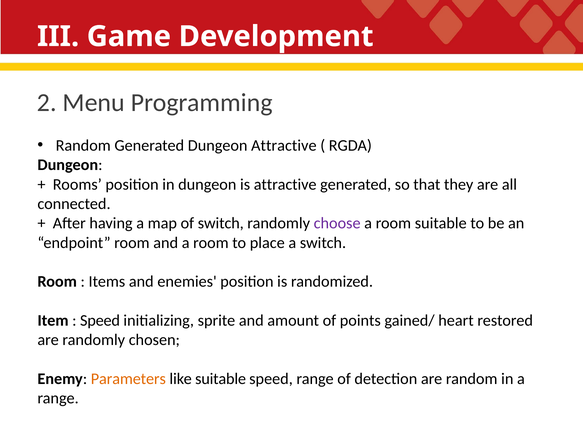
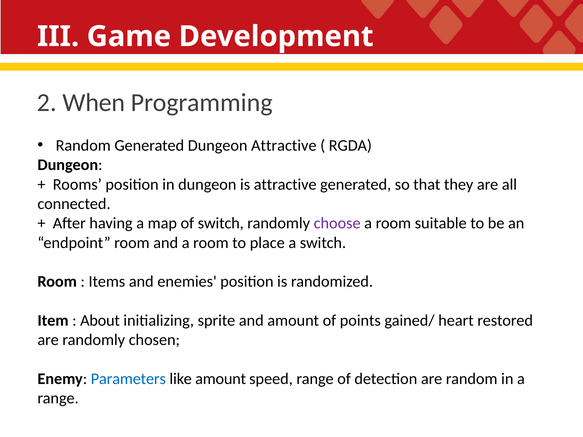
Menu: Menu -> When
Speed at (100, 321): Speed -> About
Parameters colour: orange -> blue
like suitable: suitable -> amount
